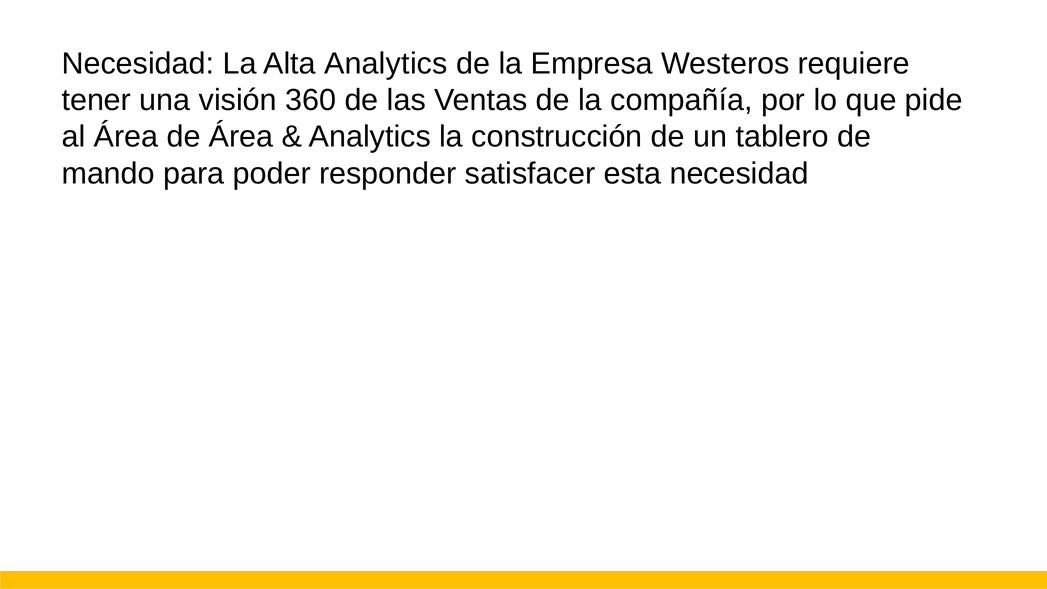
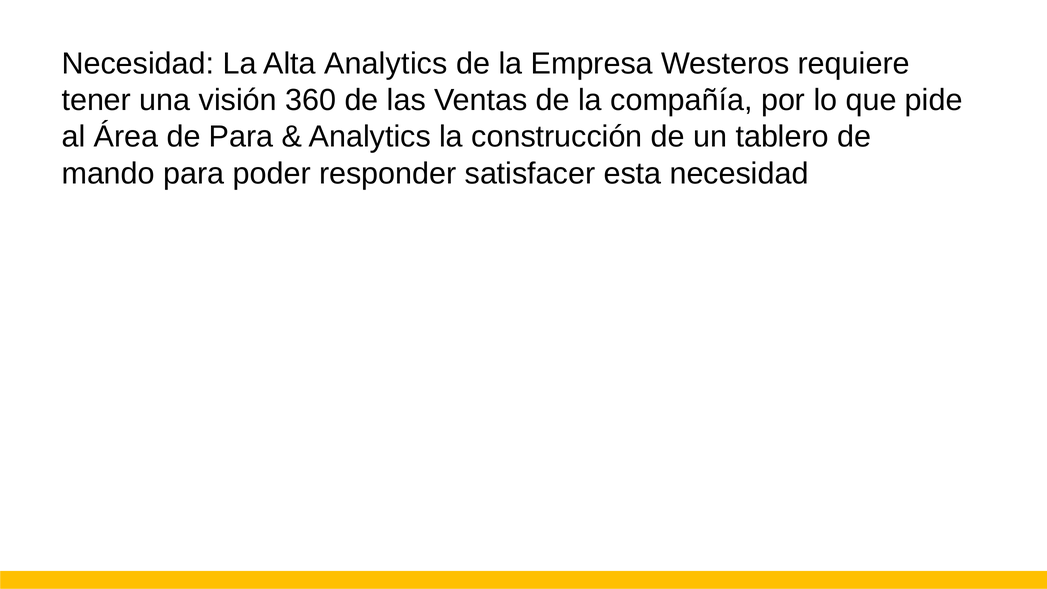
de Área: Área -> Para
